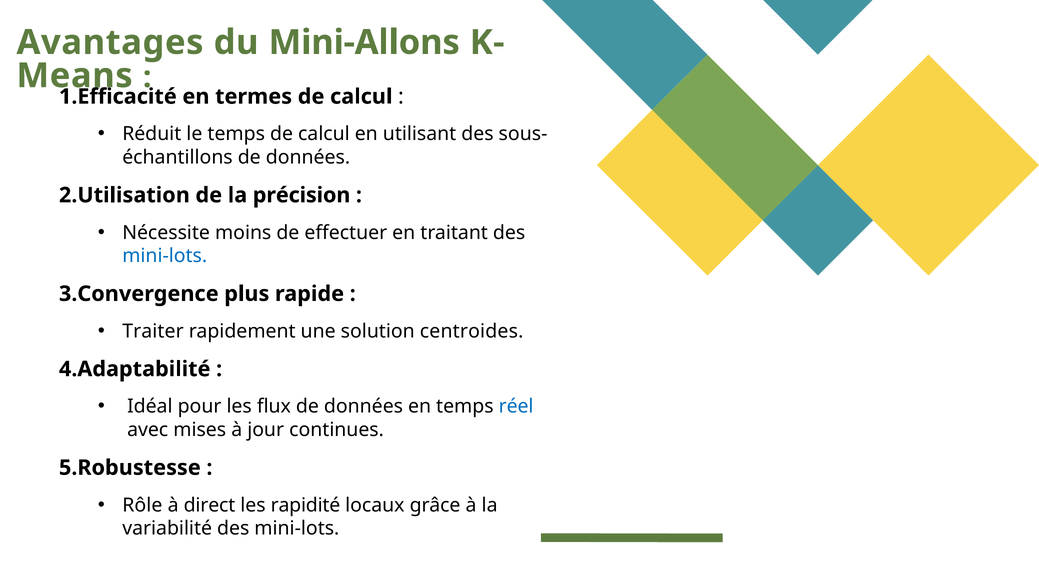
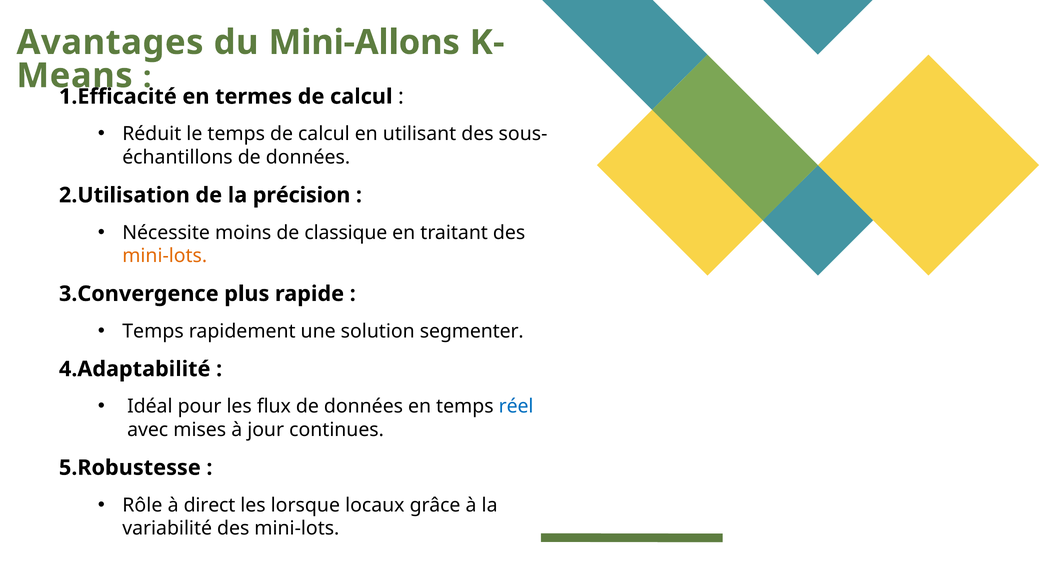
effectuer: effectuer -> classique
mini-lots at (165, 256) colour: blue -> orange
Traiter at (153, 332): Traiter -> Temps
centroides: centroides -> segmenter
rapidité: rapidité -> lorsque
